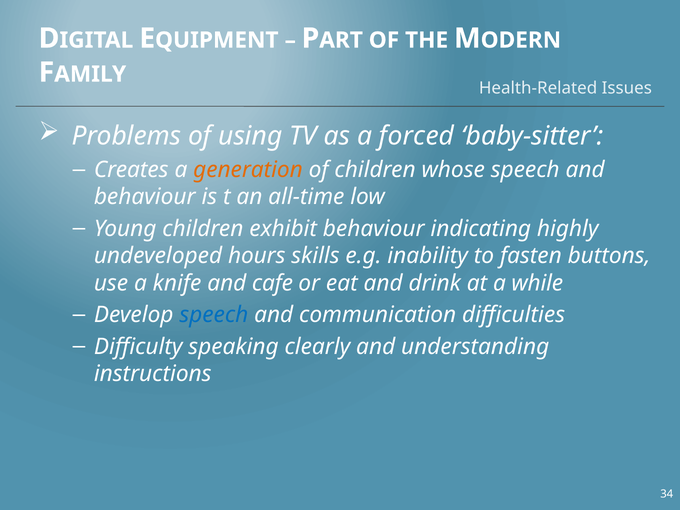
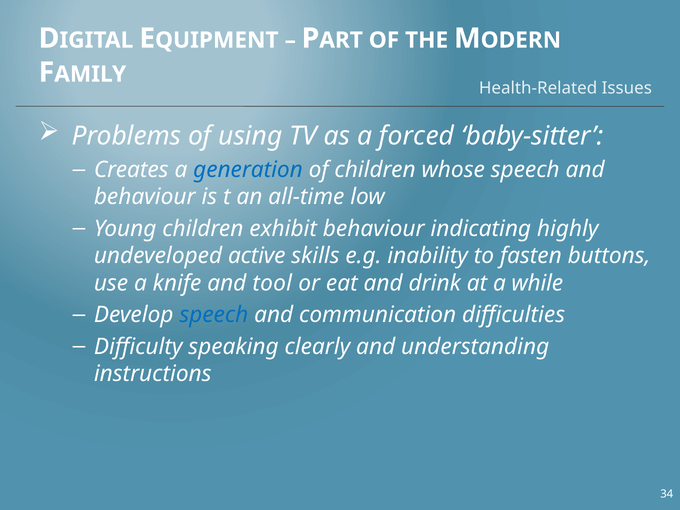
generation colour: orange -> blue
hours: hours -> active
cafe: cafe -> tool
